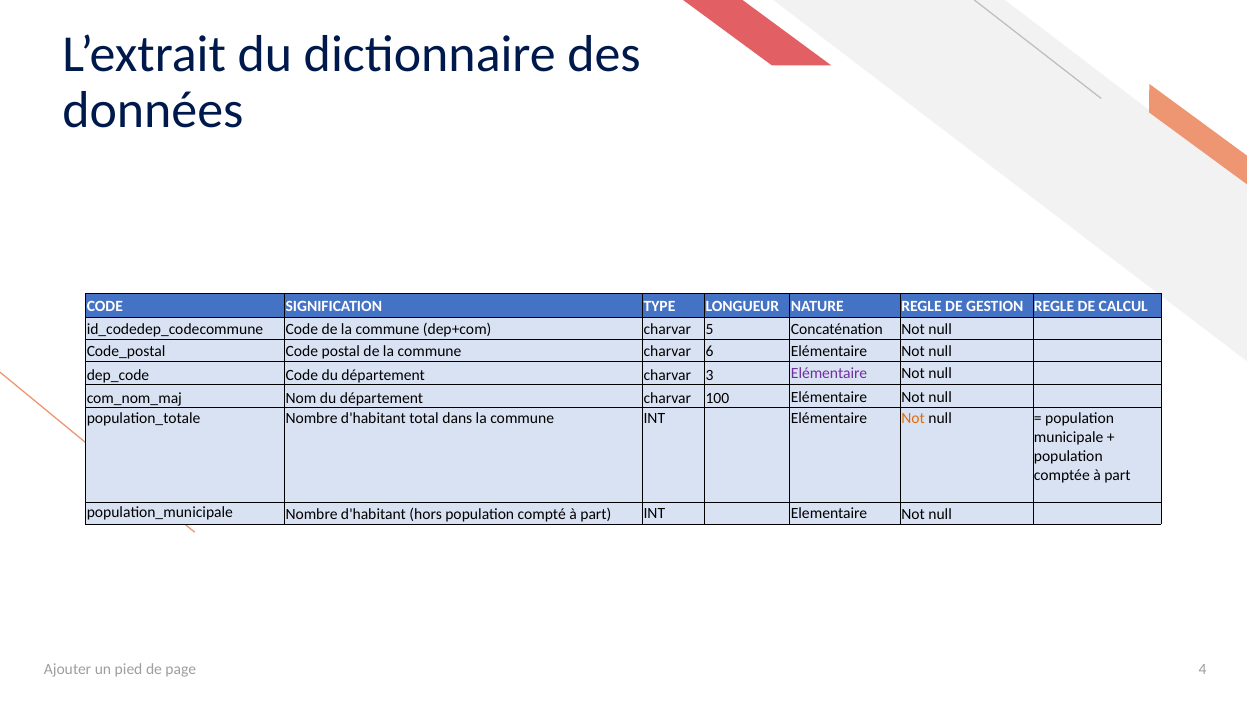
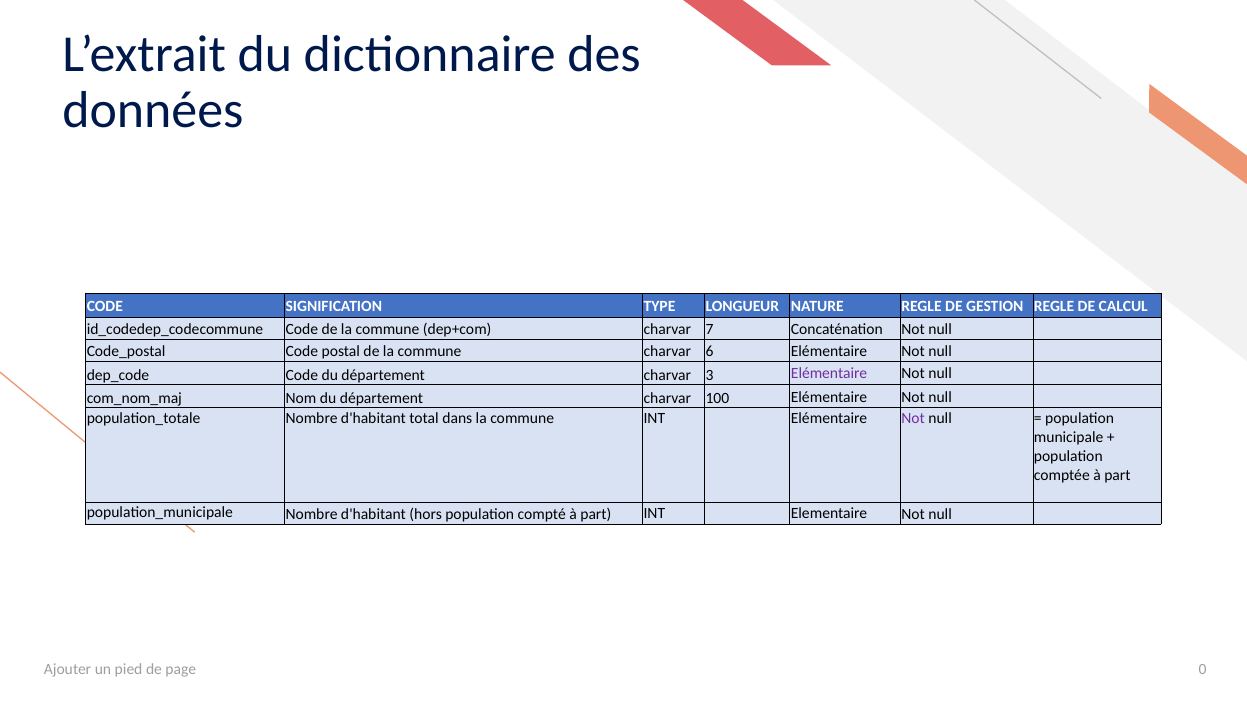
5: 5 -> 7
Not at (913, 419) colour: orange -> purple
4: 4 -> 0
